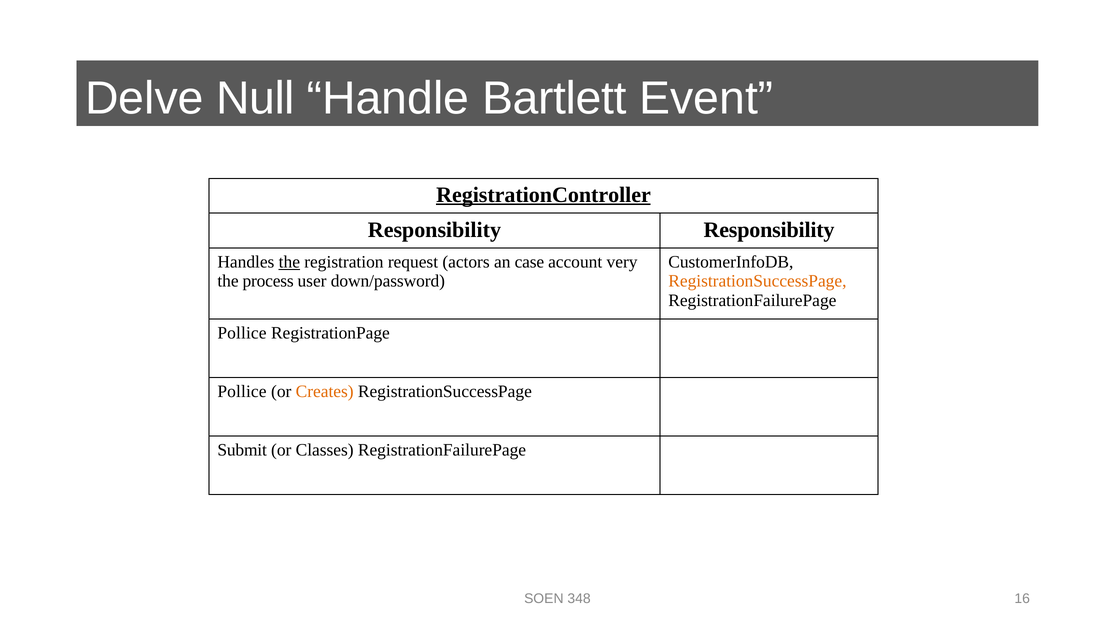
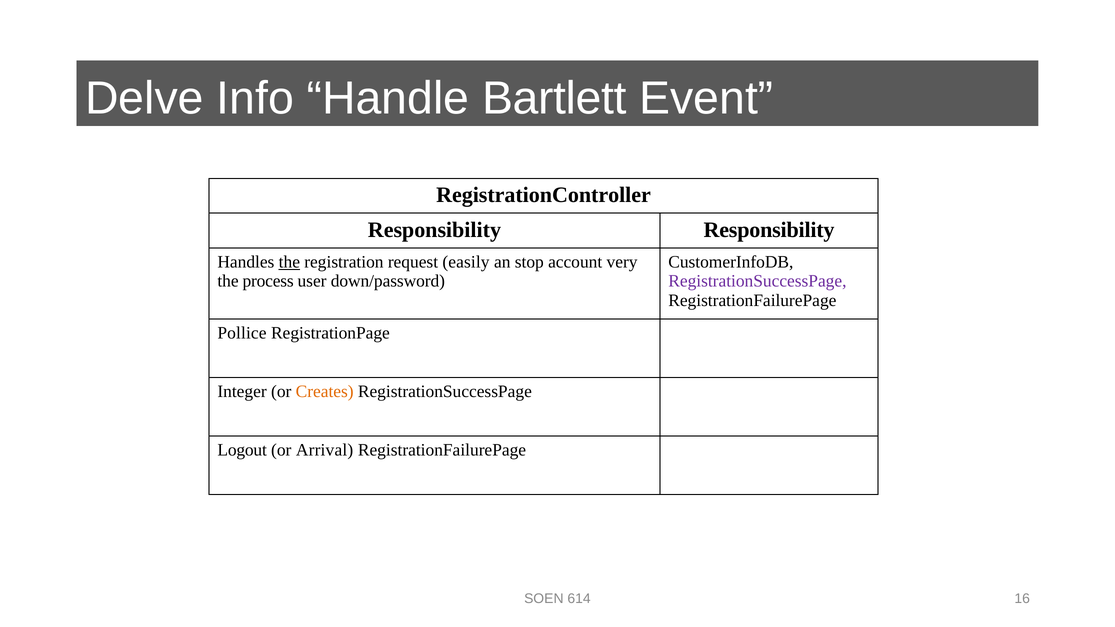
Null: Null -> Info
RegistrationController underline: present -> none
actors: actors -> easily
case: case -> stop
RegistrationSuccessPage at (757, 281) colour: orange -> purple
Pollice at (242, 392): Pollice -> Integer
Submit: Submit -> Logout
Classes: Classes -> Arrival
348: 348 -> 614
